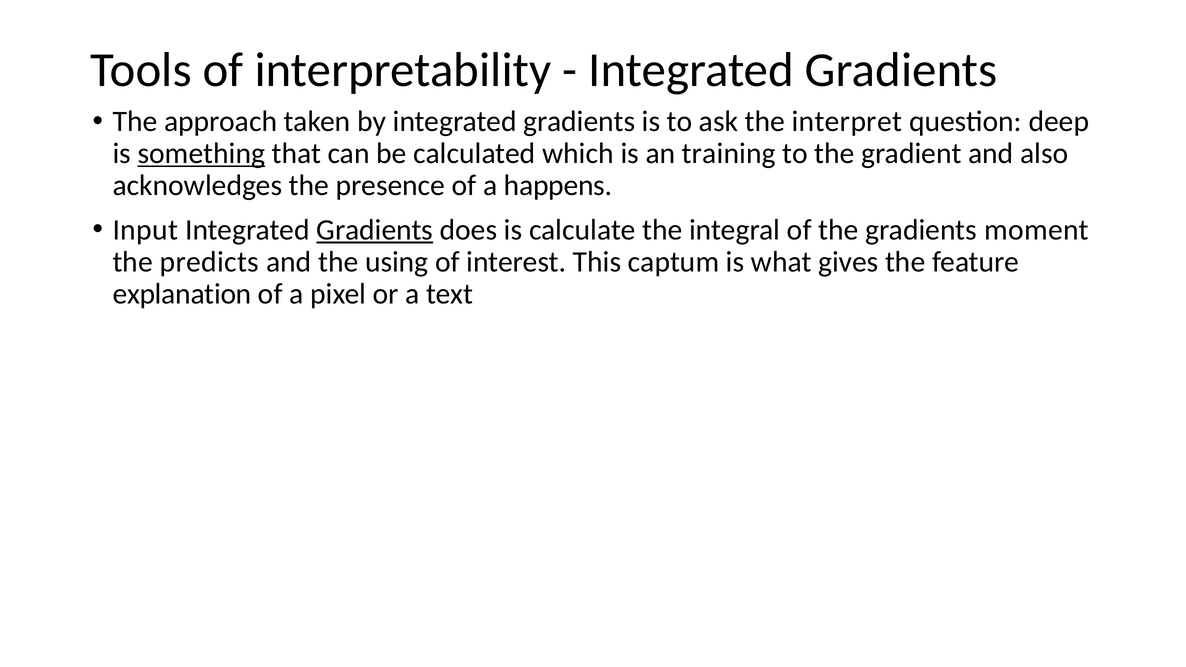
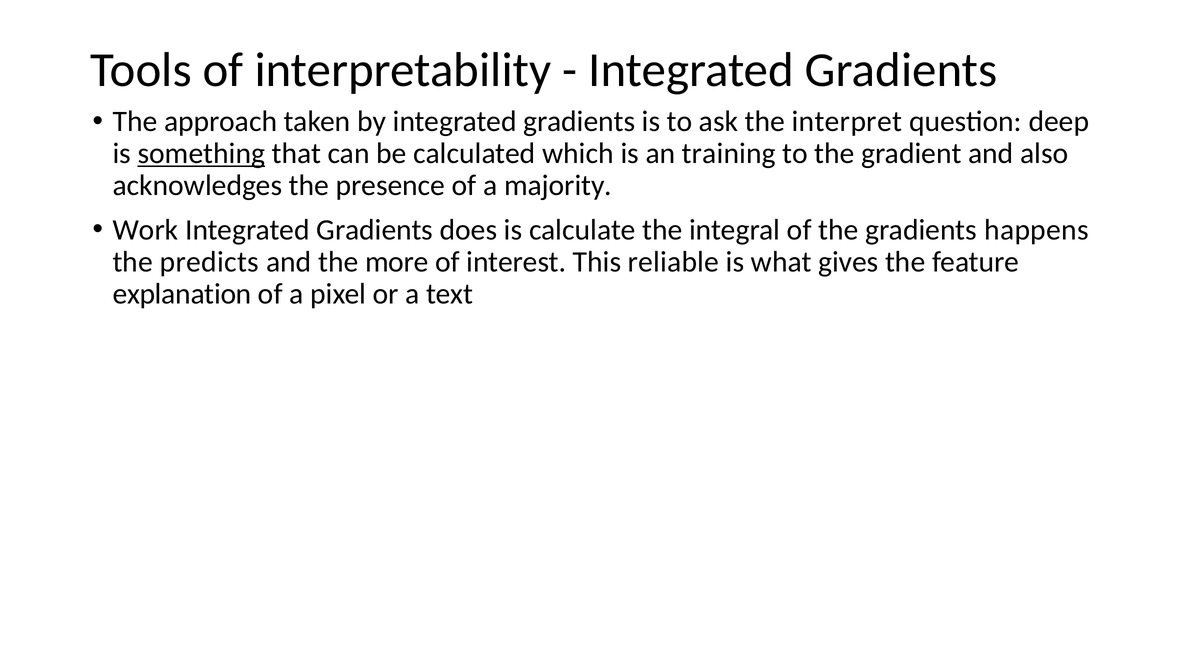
happens: happens -> majority
Input: Input -> Work
Gradients at (375, 230) underline: present -> none
moment: moment -> happens
using: using -> more
captum: captum -> reliable
